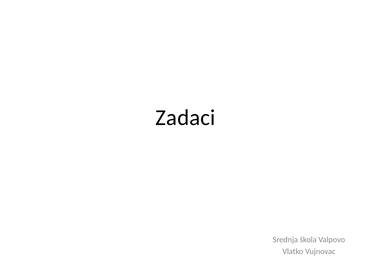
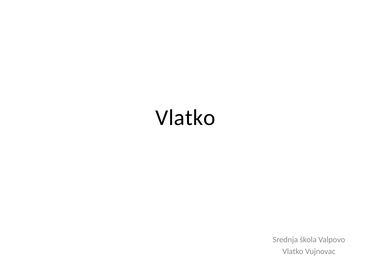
Zadaci at (185, 118): Zadaci -> Vlatko
